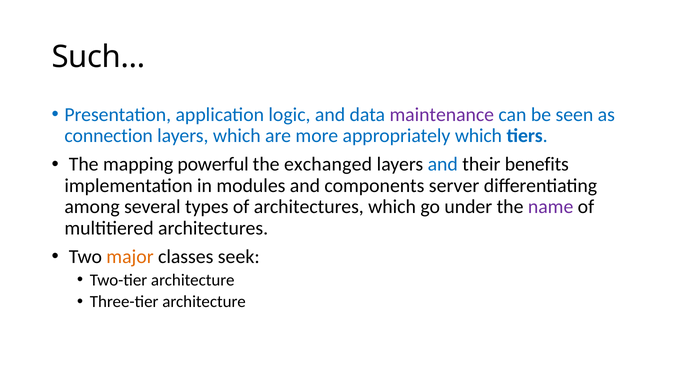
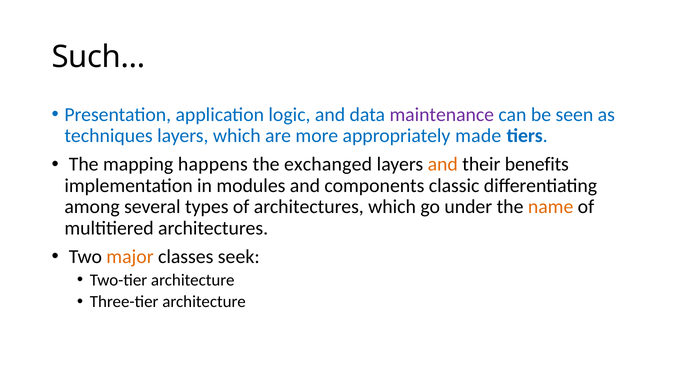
connection: connection -> techniques
appropriately which: which -> made
powerful: powerful -> happens
and at (443, 164) colour: blue -> orange
server: server -> classic
name colour: purple -> orange
